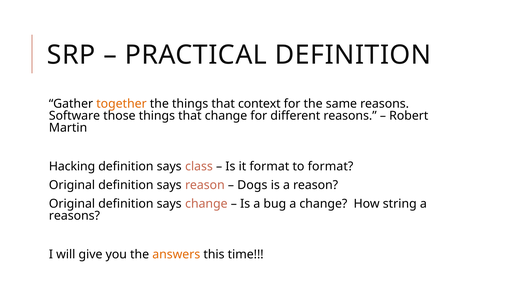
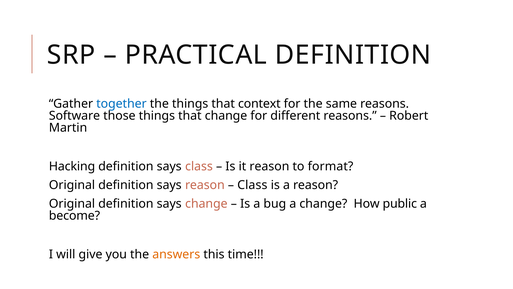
together colour: orange -> blue
it format: format -> reason
Dogs at (252, 185): Dogs -> Class
string: string -> public
reasons at (74, 215): reasons -> become
